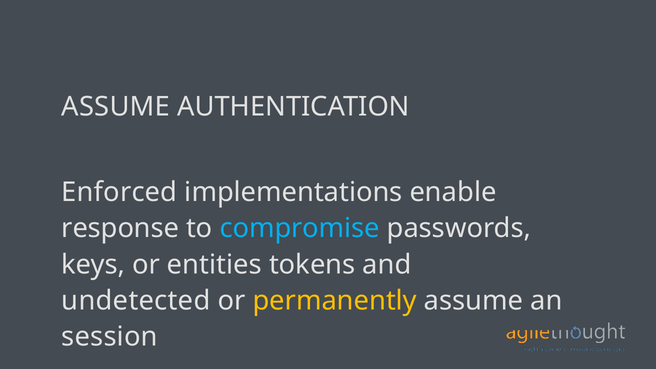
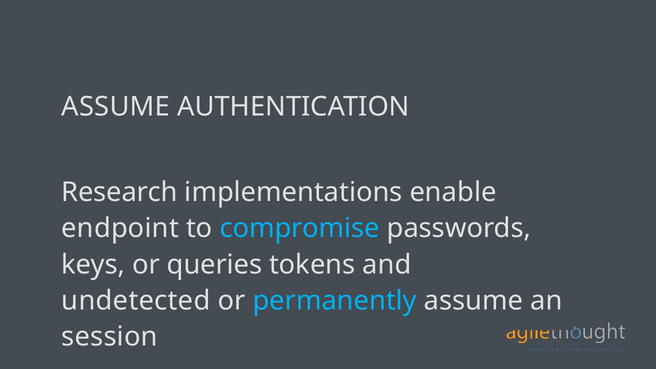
Enforced: Enforced -> Research
response: response -> endpoint
entities: entities -> queries
permanently colour: yellow -> light blue
